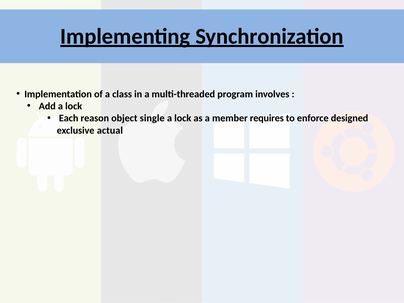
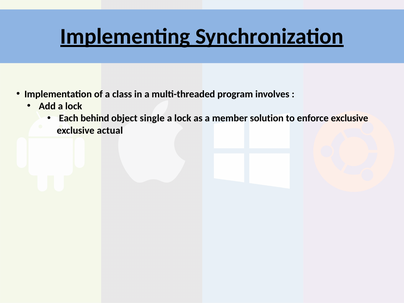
reason: reason -> behind
requires: requires -> solution
enforce designed: designed -> exclusive
